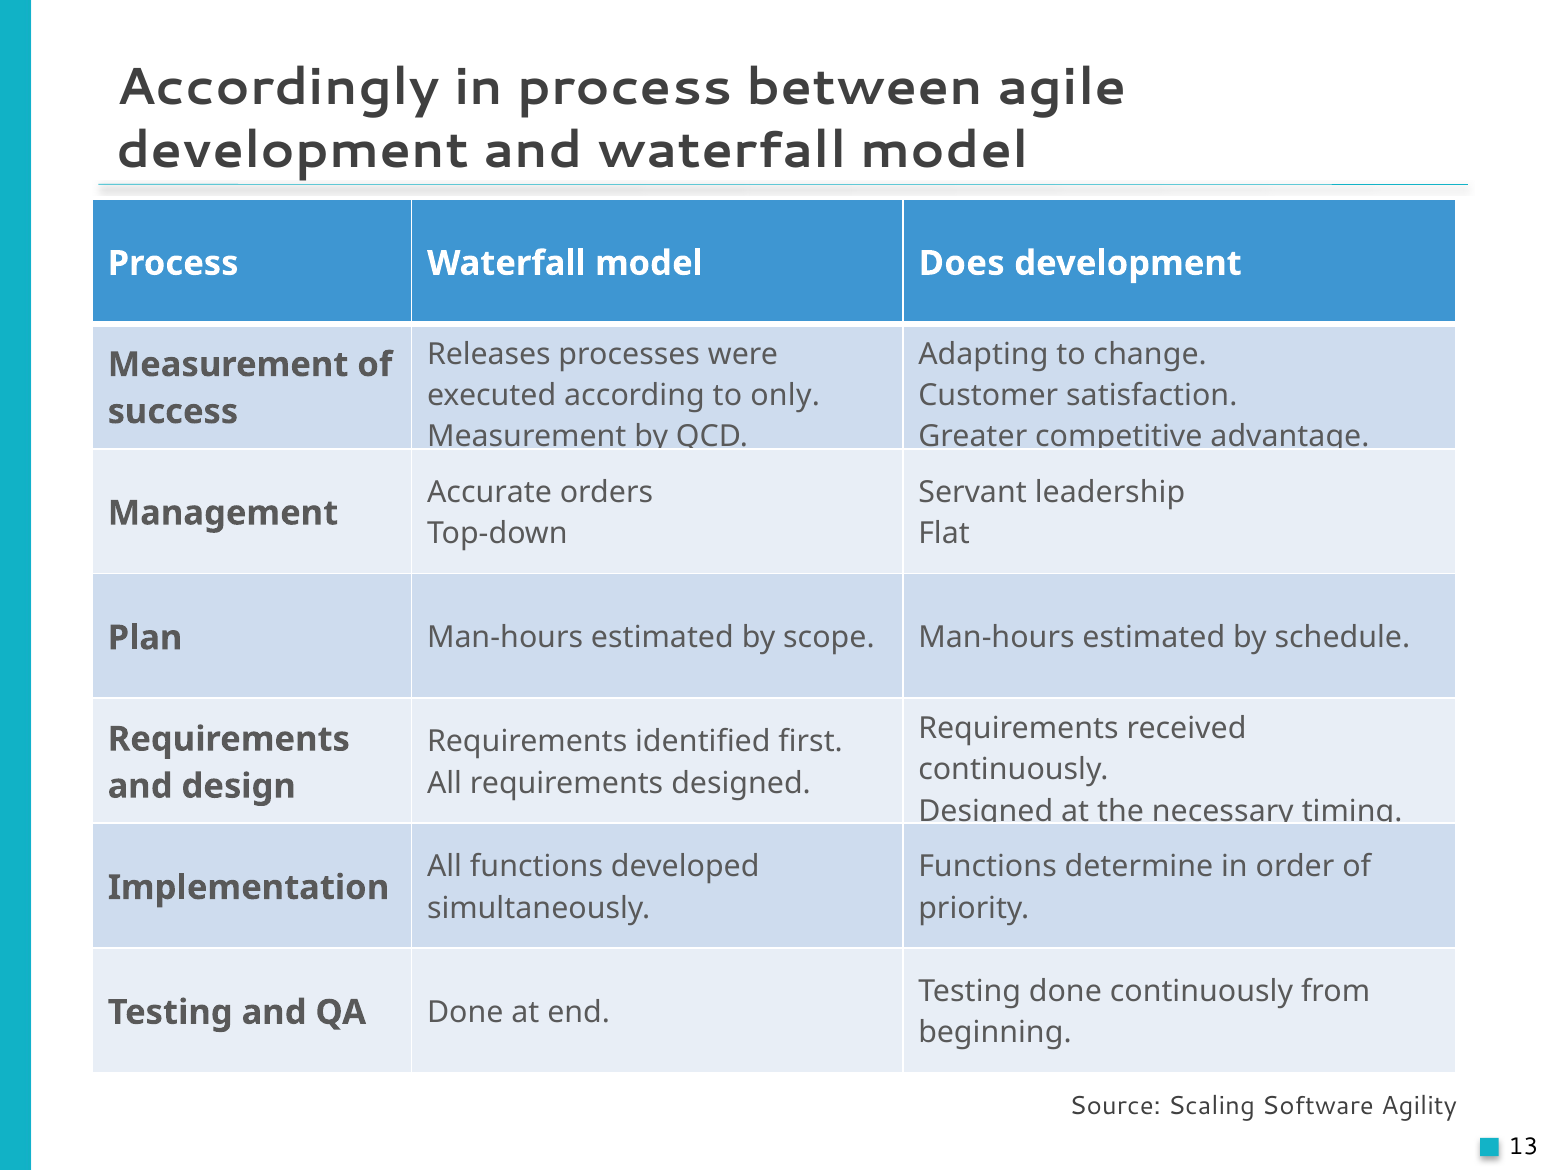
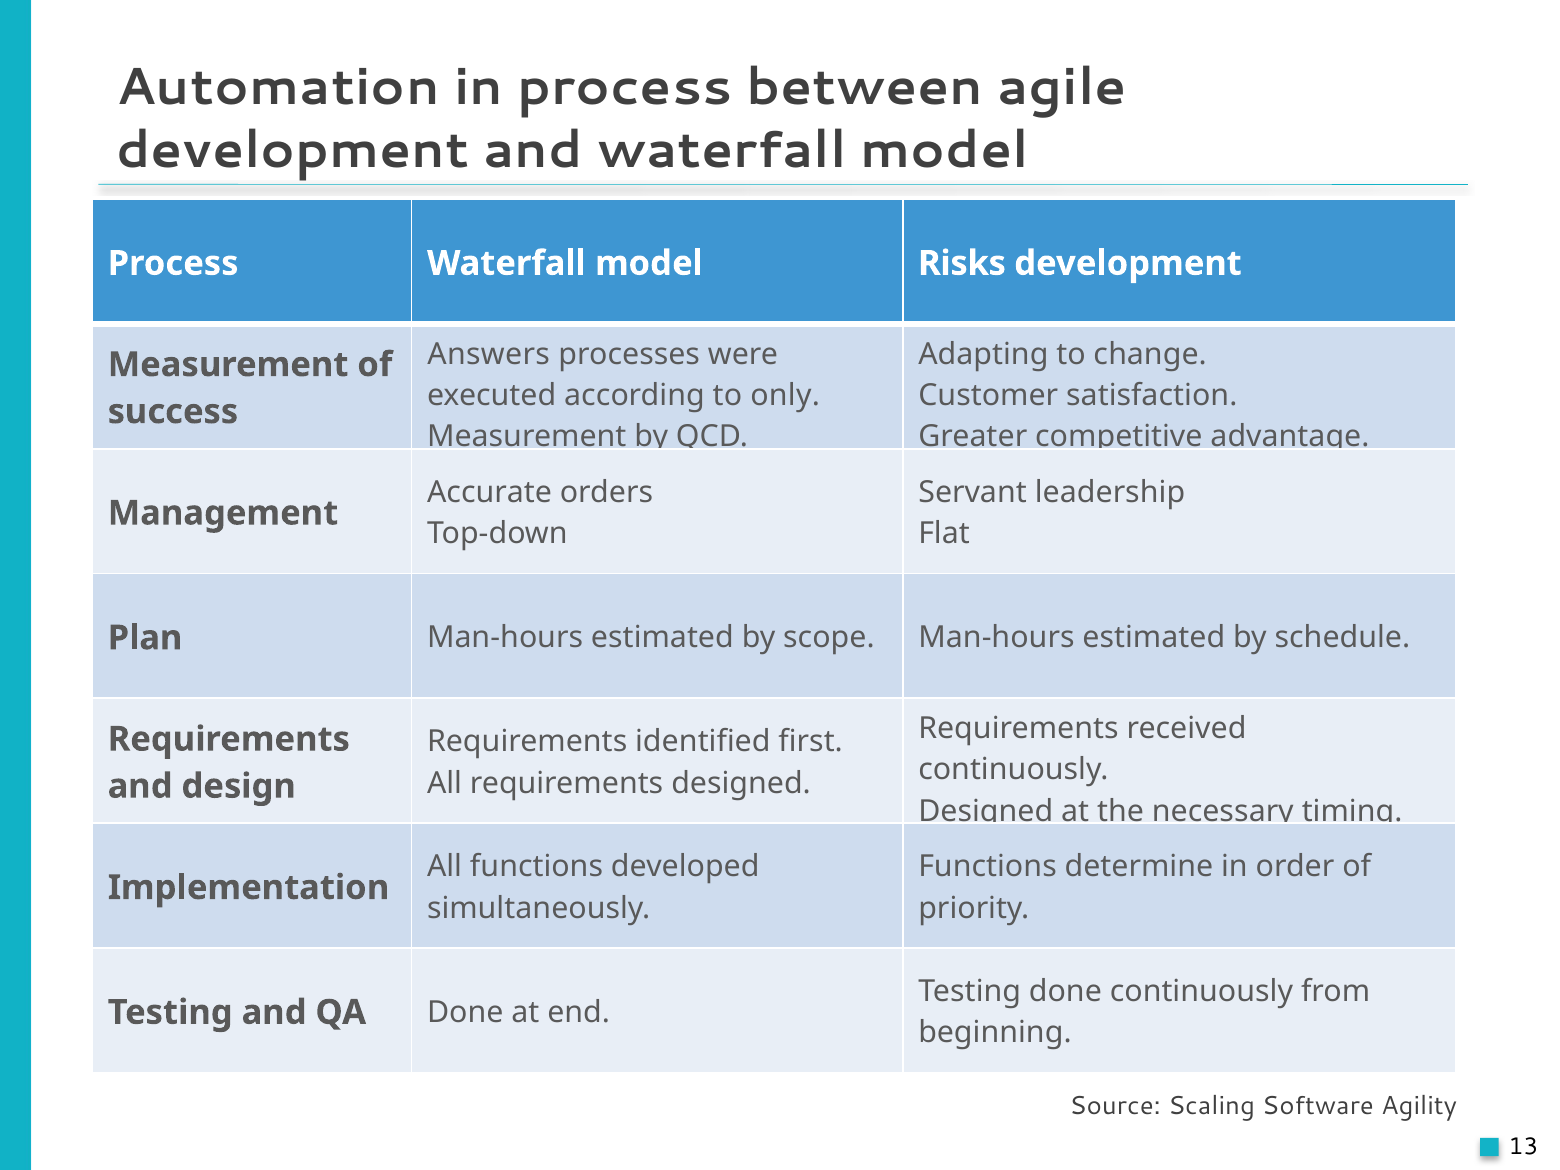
Accordingly: Accordingly -> Automation
Does: Does -> Risks
Releases: Releases -> Answers
